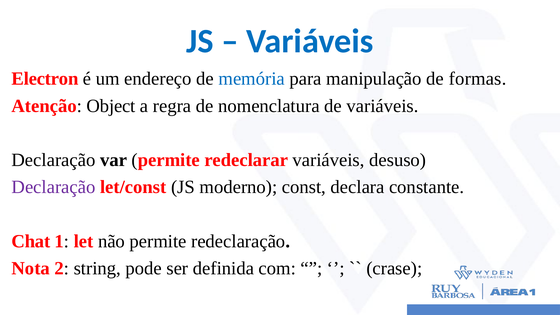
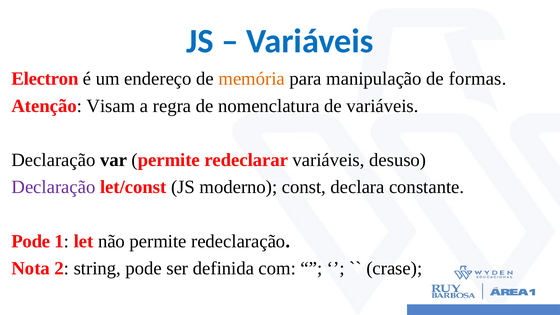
memória colour: blue -> orange
Object: Object -> Visam
Chat at (31, 241): Chat -> Pode
